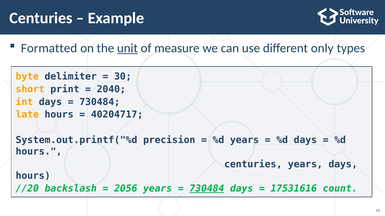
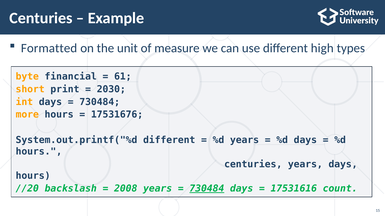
unit underline: present -> none
only: only -> high
delimiter: delimiter -> financial
30: 30 -> 61
2040: 2040 -> 2030
late: late -> more
40204717: 40204717 -> 17531676
System.out.printf("%d precision: precision -> different
2056: 2056 -> 2008
